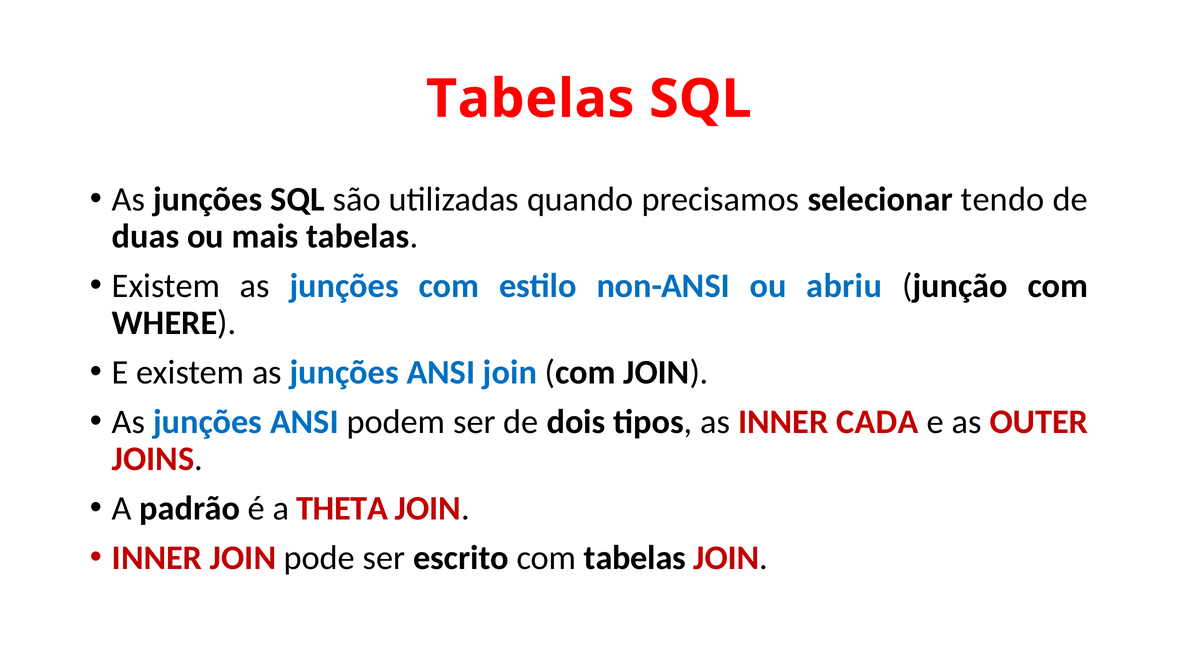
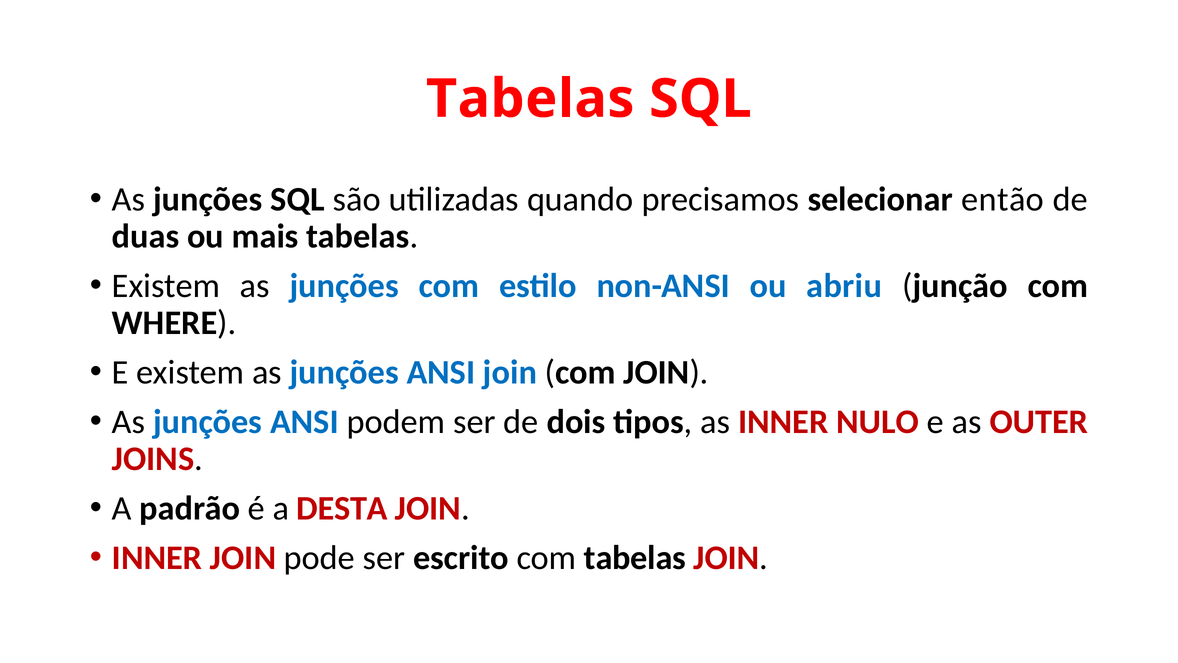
tendo: tendo -> então
CADA: CADA -> NULO
THETA: THETA -> DESTA
